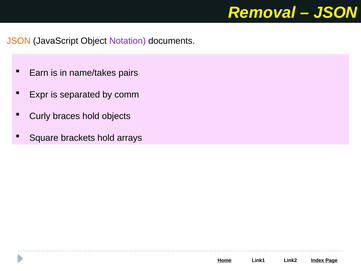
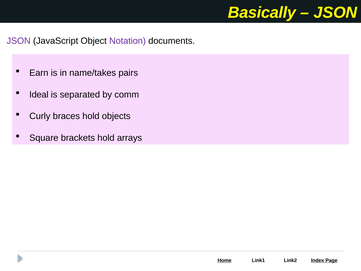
Removal: Removal -> Basically
JSON at (19, 41) colour: orange -> purple
Expr: Expr -> Ideal
